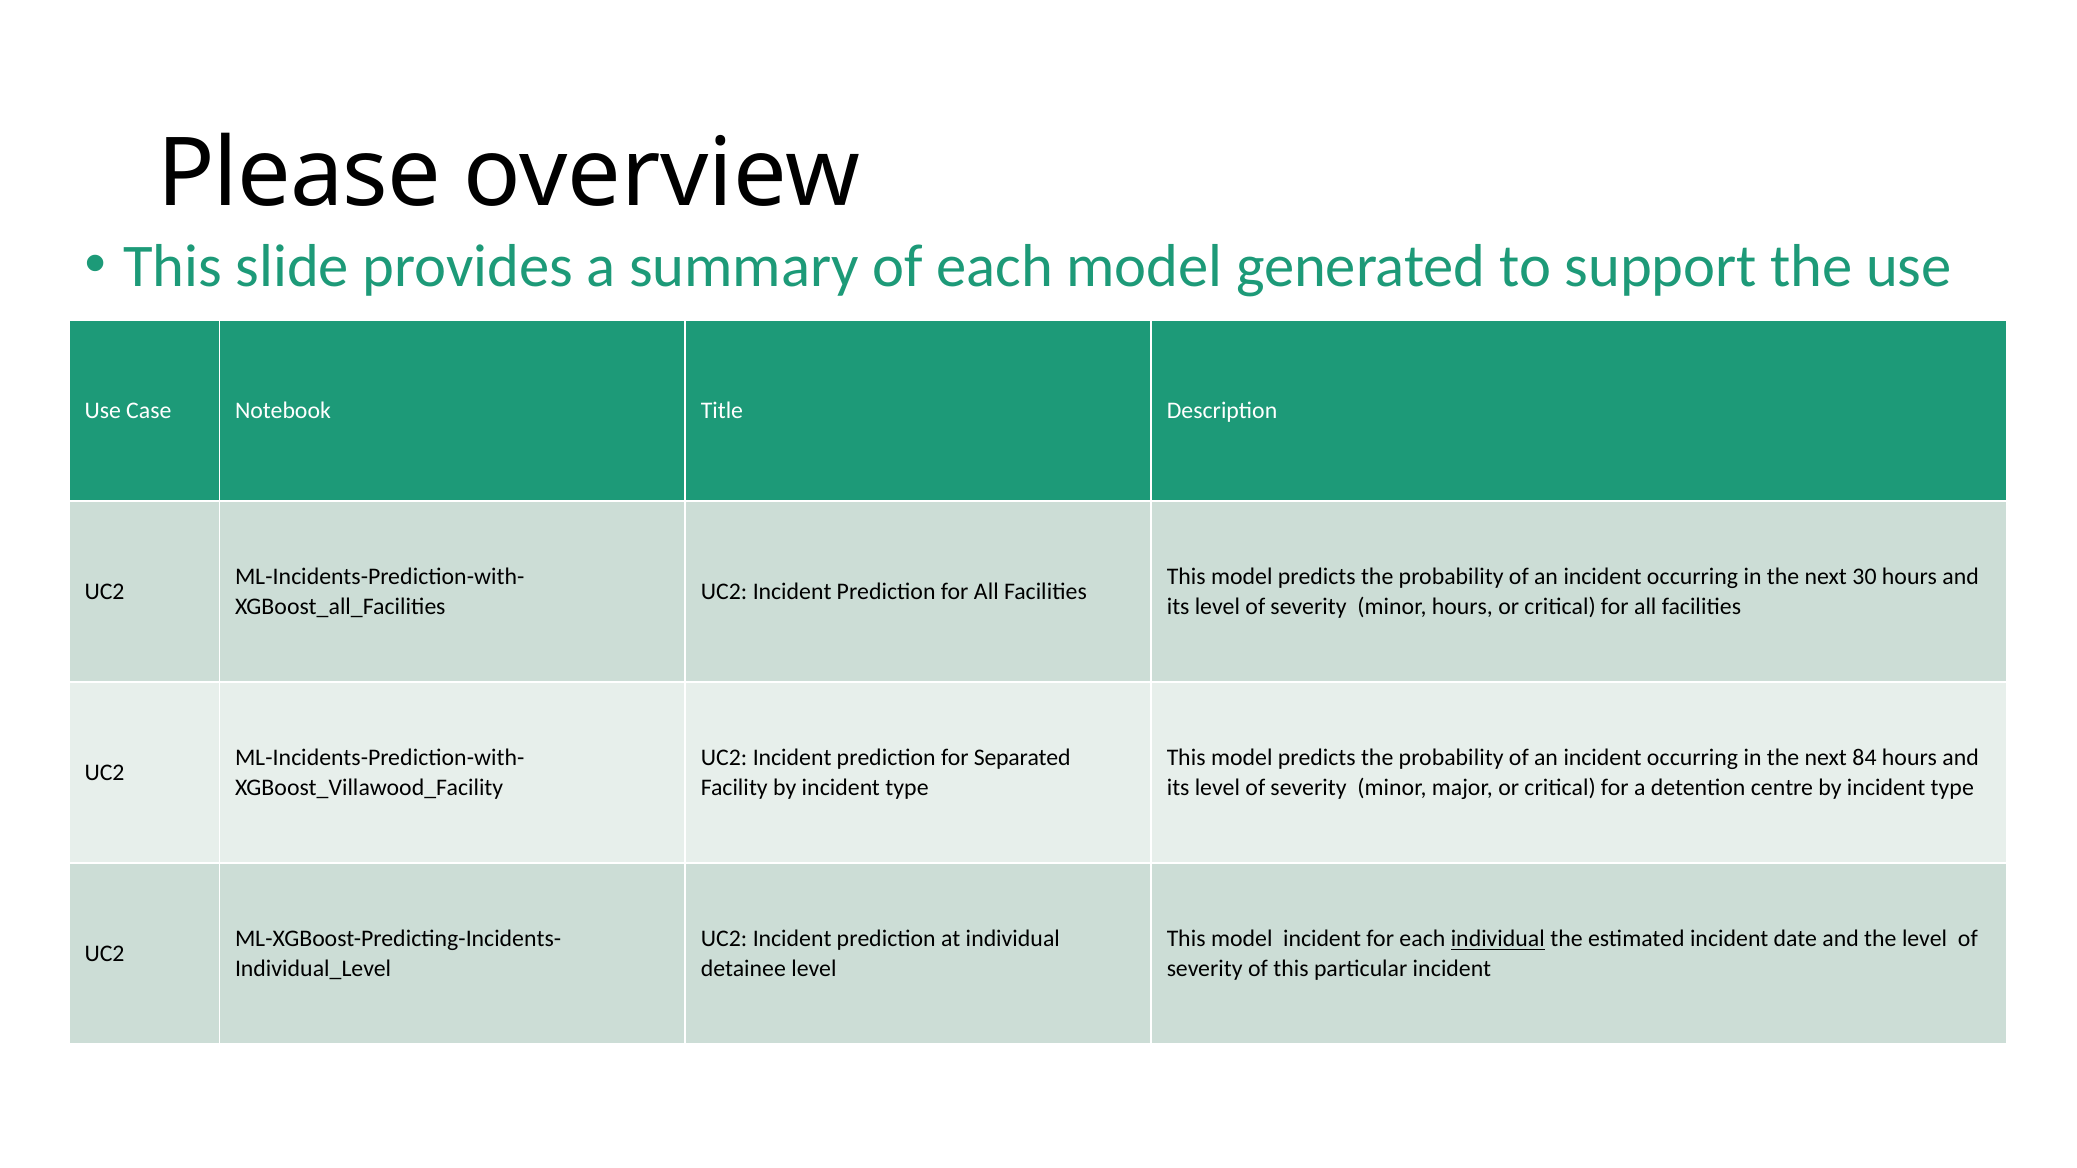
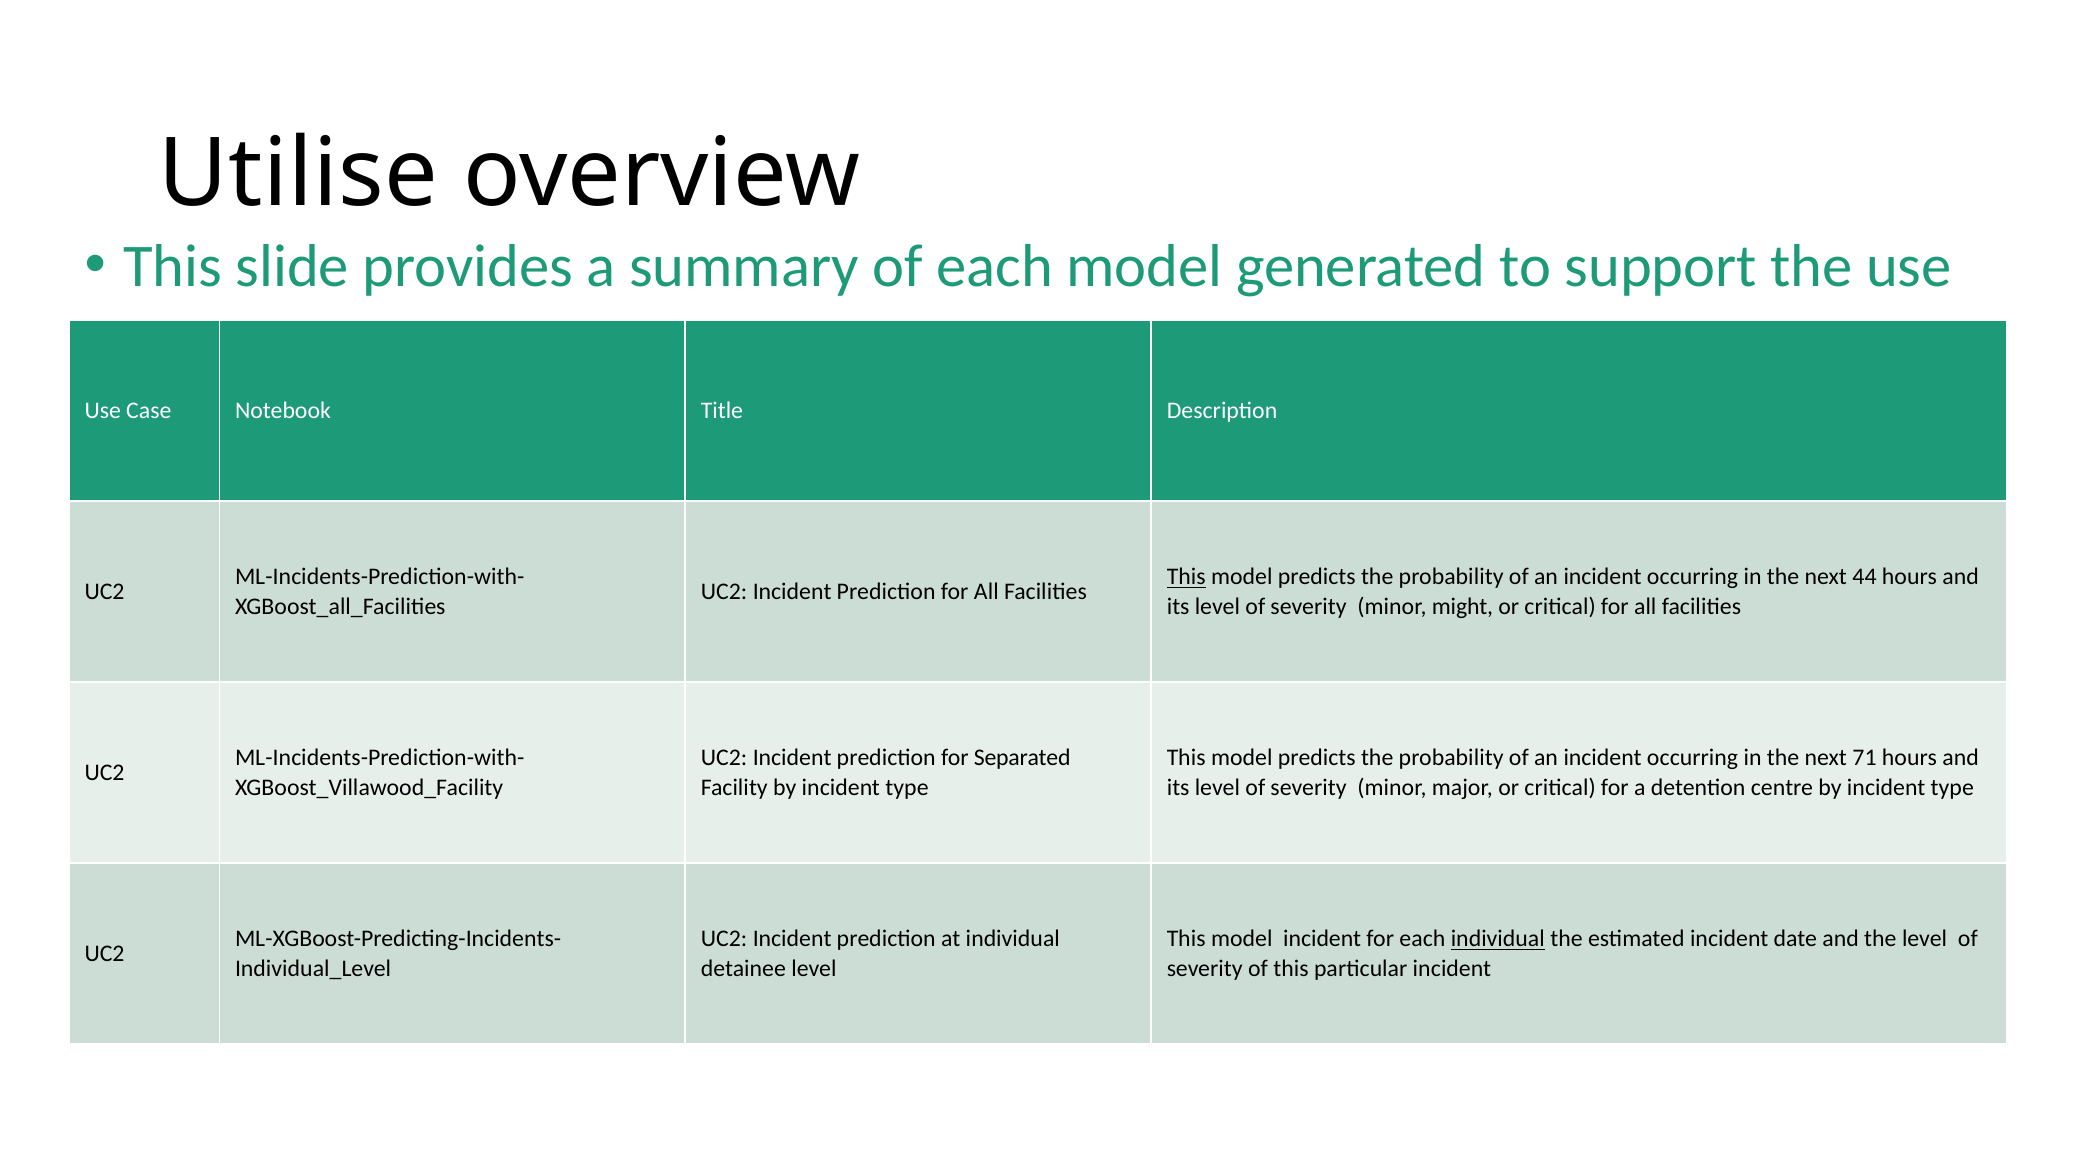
Please: Please -> Utilise
This at (1186, 577) underline: none -> present
30: 30 -> 44
minor hours: hours -> might
84: 84 -> 71
